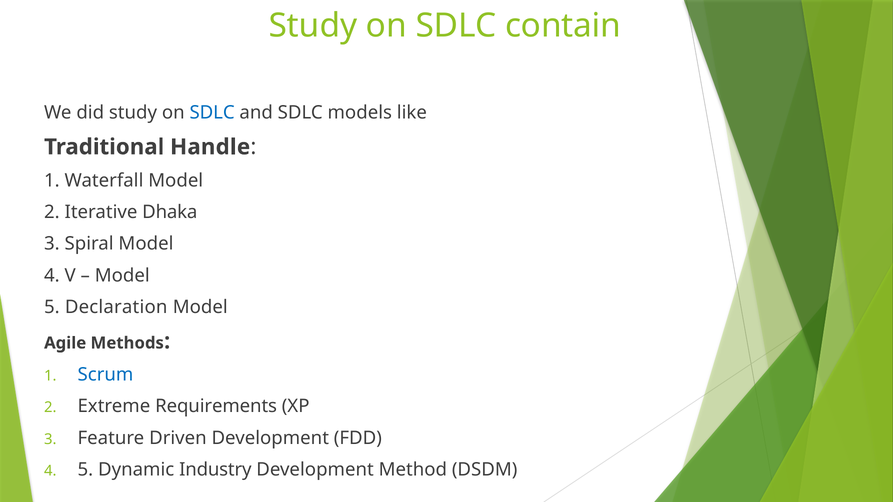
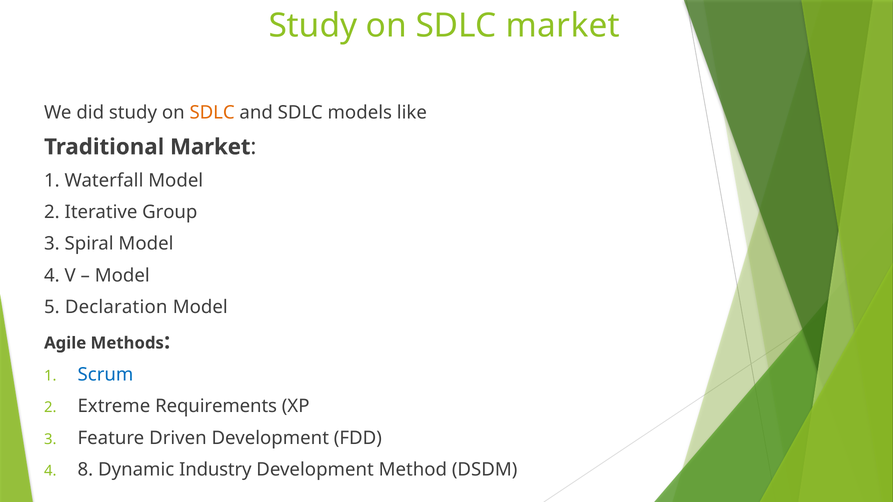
SDLC contain: contain -> market
SDLC at (212, 113) colour: blue -> orange
Traditional Handle: Handle -> Market
Dhaka: Dhaka -> Group
4 5: 5 -> 8
